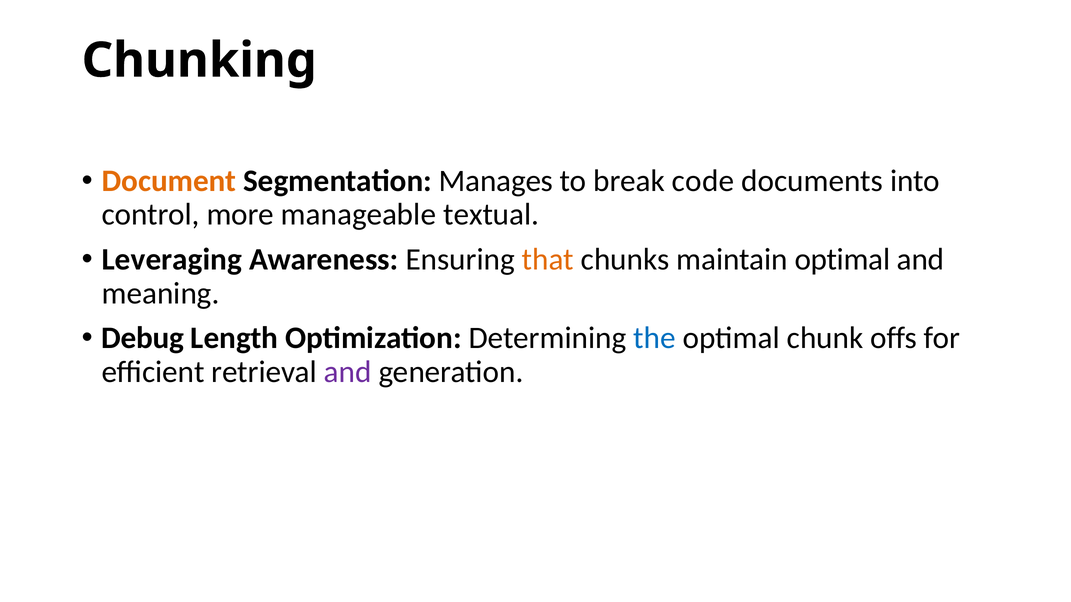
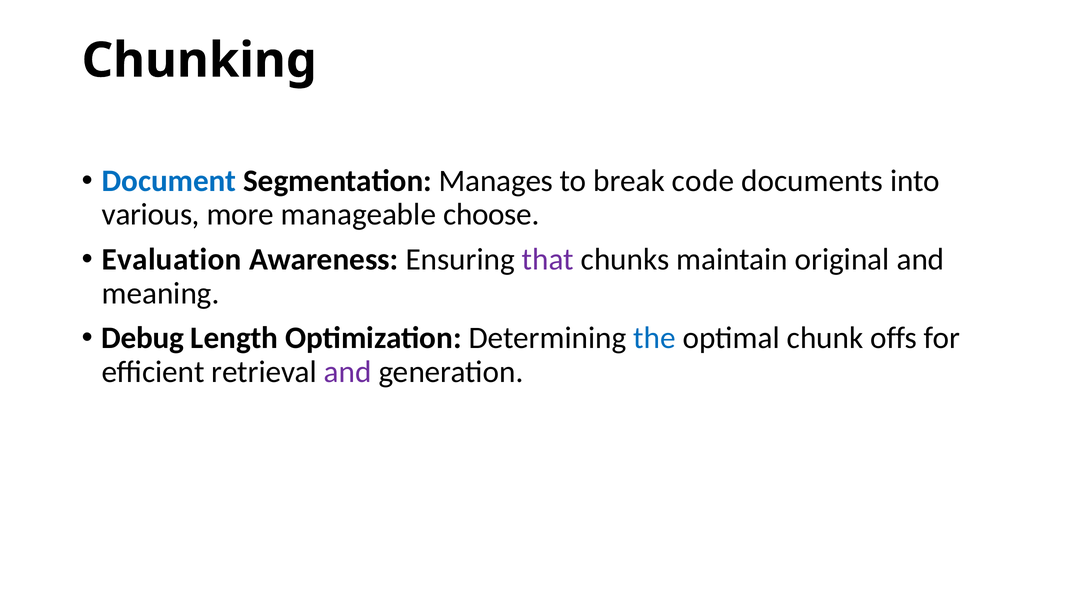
Document colour: orange -> blue
control: control -> various
textual: textual -> choose
Leveraging: Leveraging -> Evaluation
that colour: orange -> purple
maintain optimal: optimal -> original
